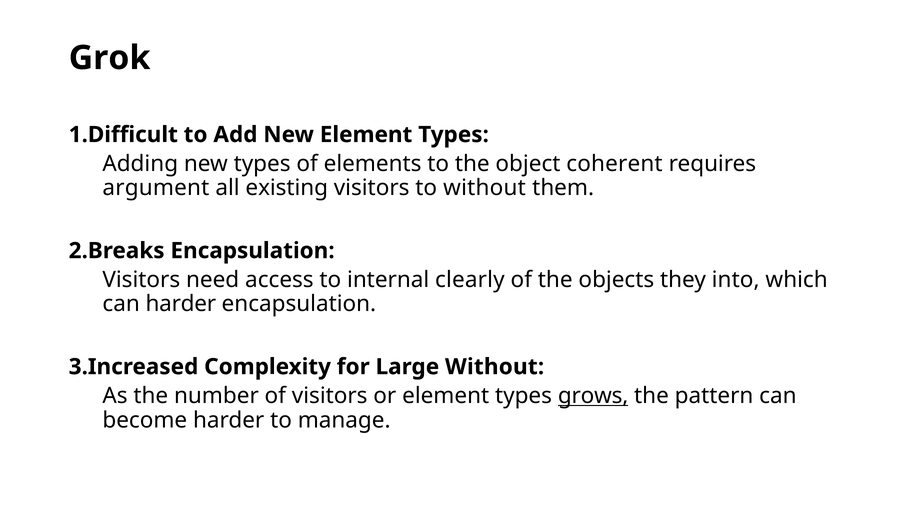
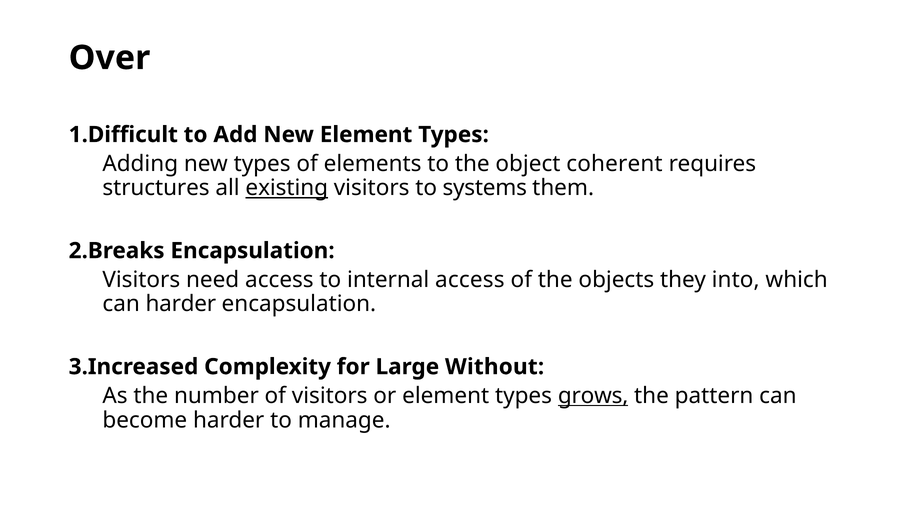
Grok: Grok -> Over
argument: argument -> structures
existing underline: none -> present
to without: without -> systems
internal clearly: clearly -> access
